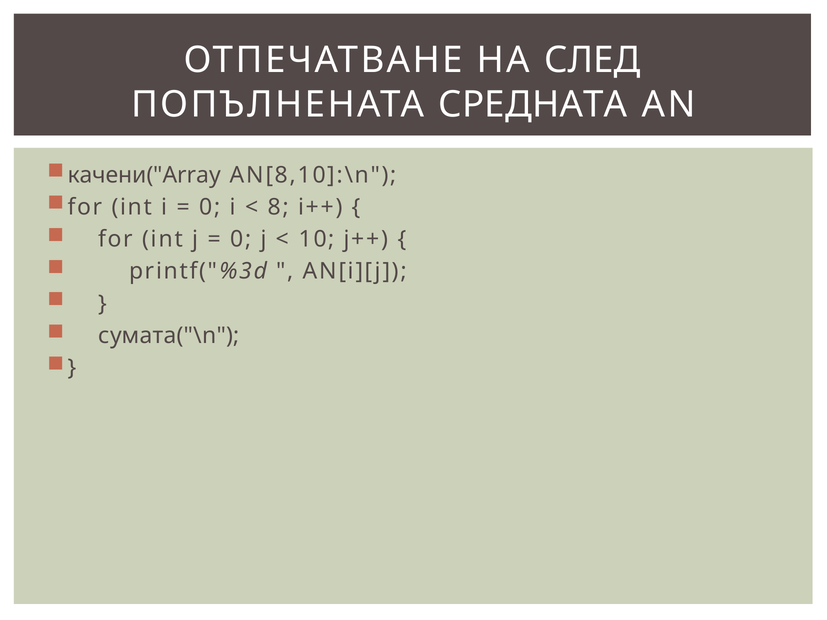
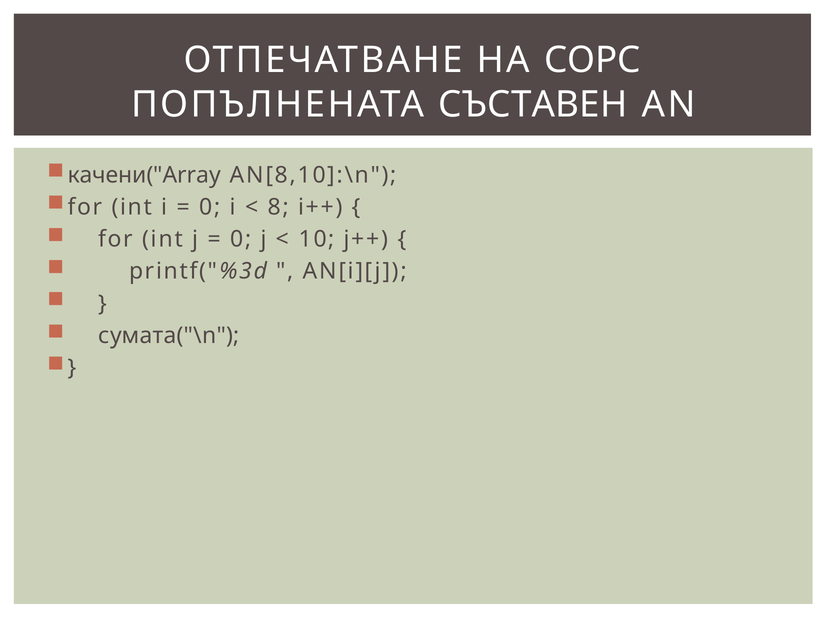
СЛЕД: СЛЕД -> СОРС
СРЕДНАТА: СРЕДНАТА -> СЪСТАВЕН
